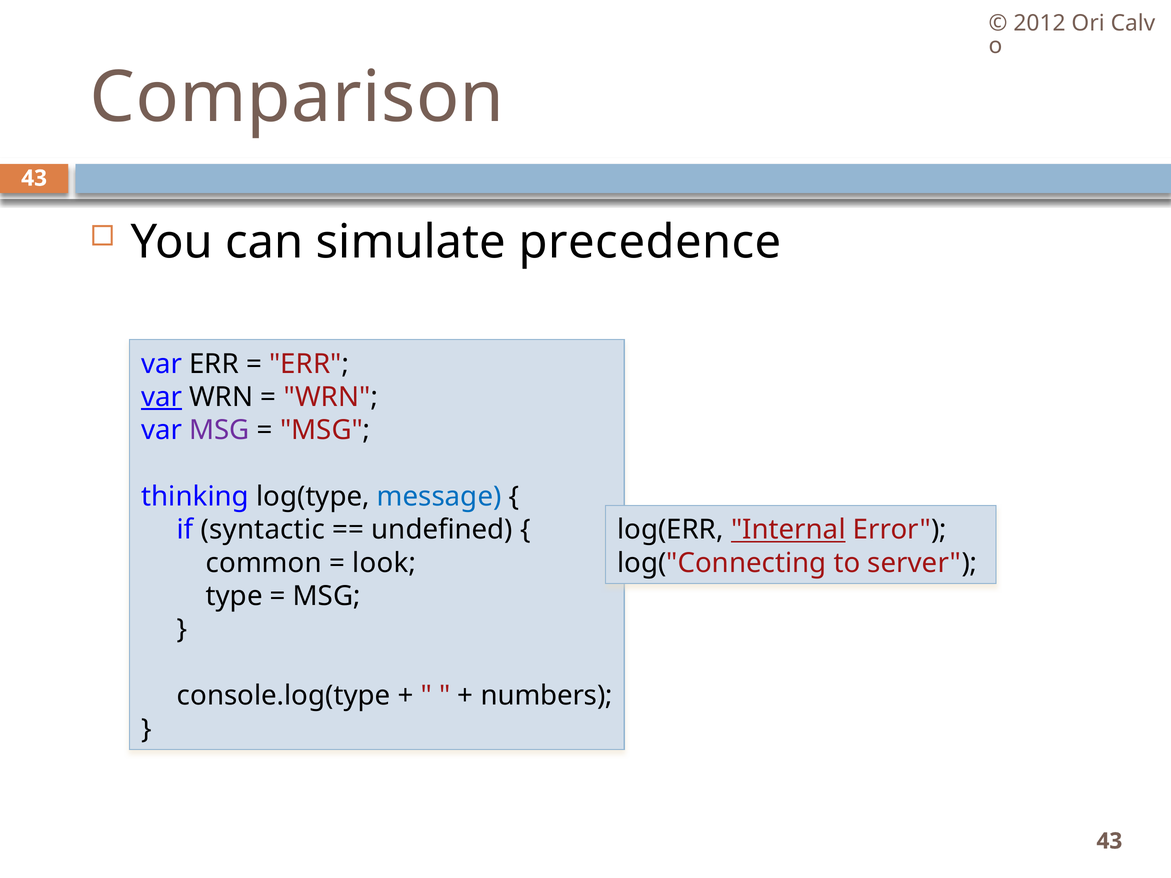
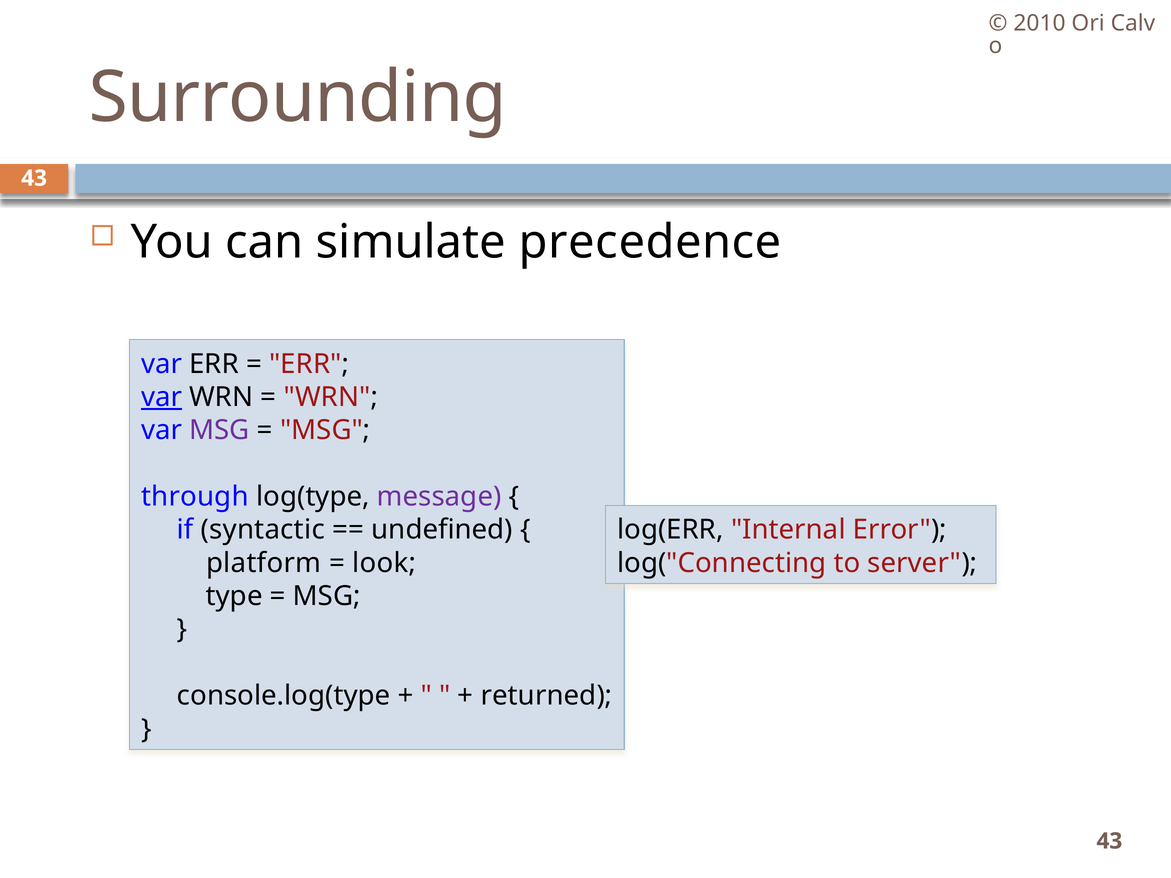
2012: 2012 -> 2010
Comparison: Comparison -> Surrounding
thinking: thinking -> through
message colour: blue -> purple
Internal underline: present -> none
common: common -> platform
numbers: numbers -> returned
